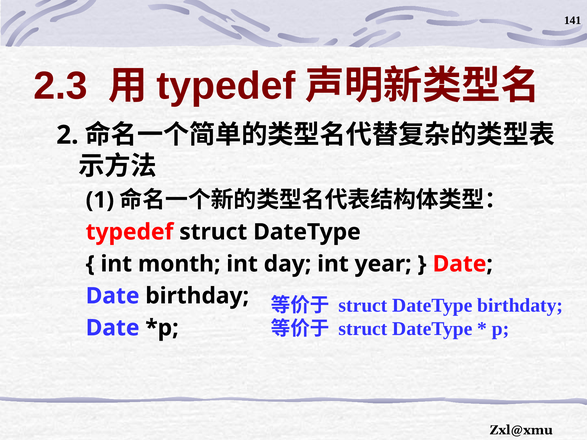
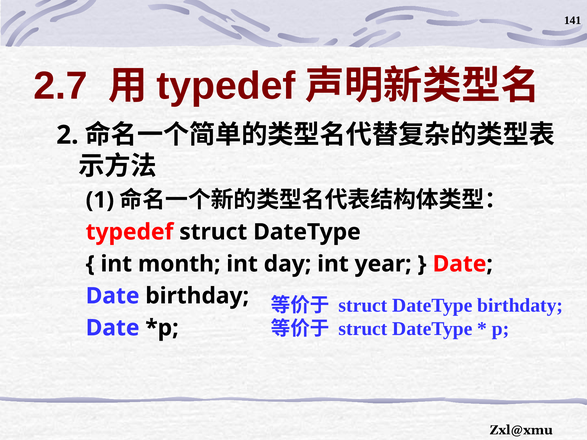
2.3: 2.3 -> 2.7
